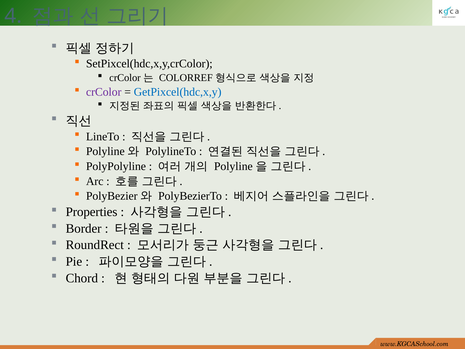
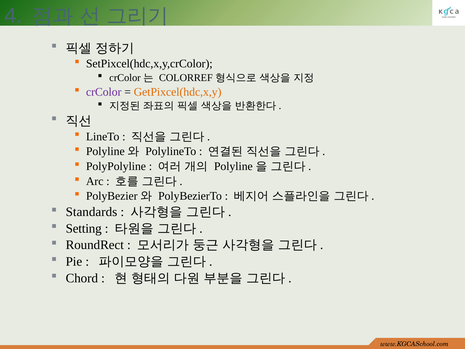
GetPixcel(hdc,x,y colour: blue -> orange
Properties: Properties -> Standards
Border: Border -> Setting
